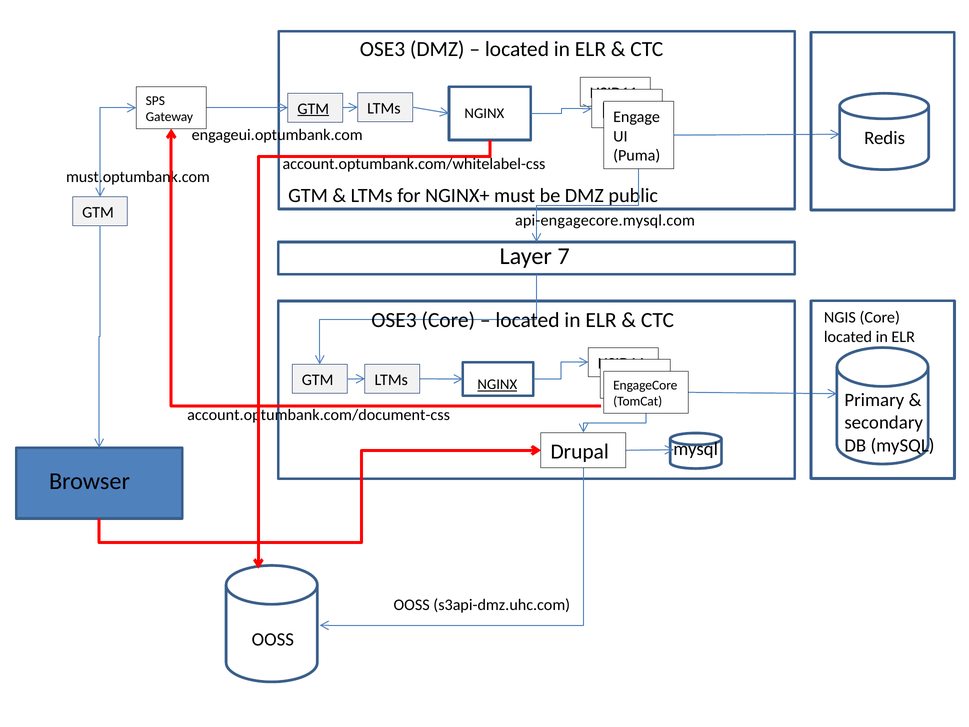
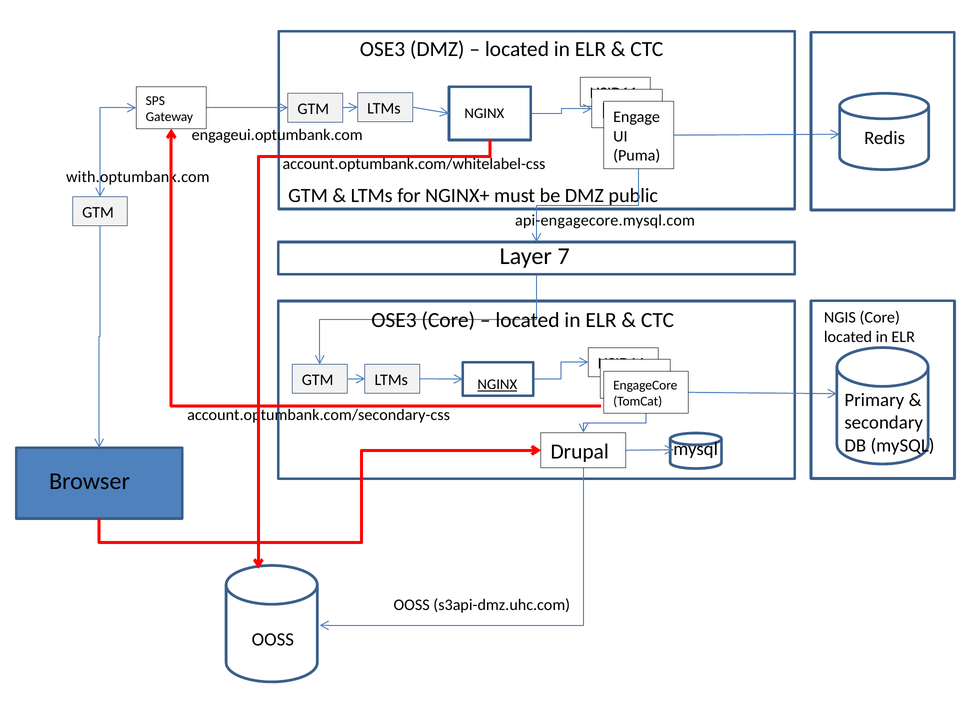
GTM at (313, 109) underline: present -> none
must.optumbank.com: must.optumbank.com -> with.optumbank.com
account.optumbank.com/document-css: account.optumbank.com/document-css -> account.optumbank.com/secondary-css
